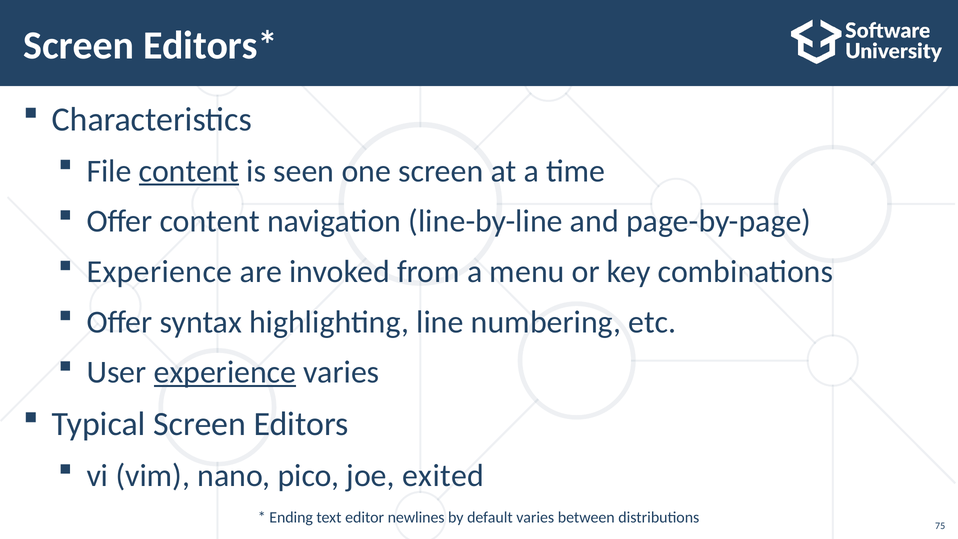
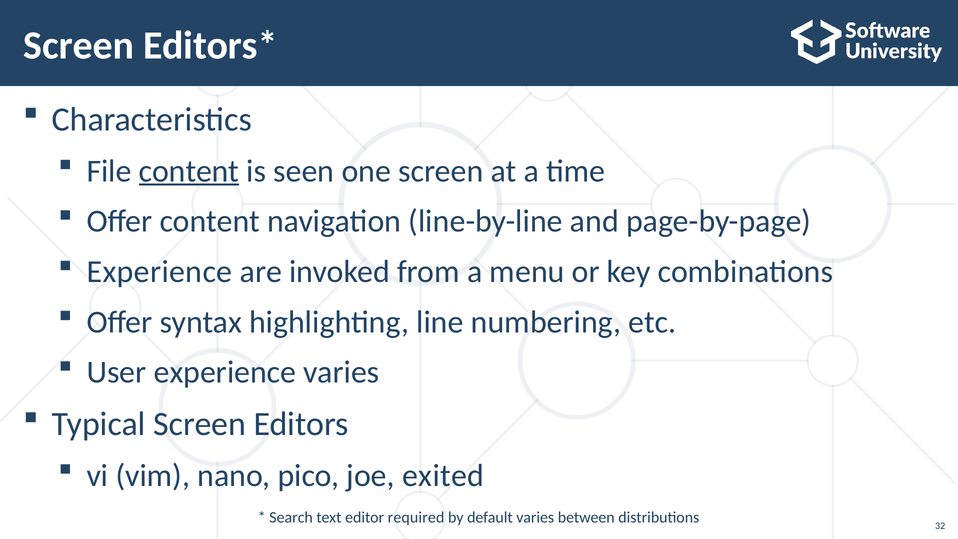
experience at (225, 372) underline: present -> none
Ending: Ending -> Search
newlines: newlines -> required
75: 75 -> 32
